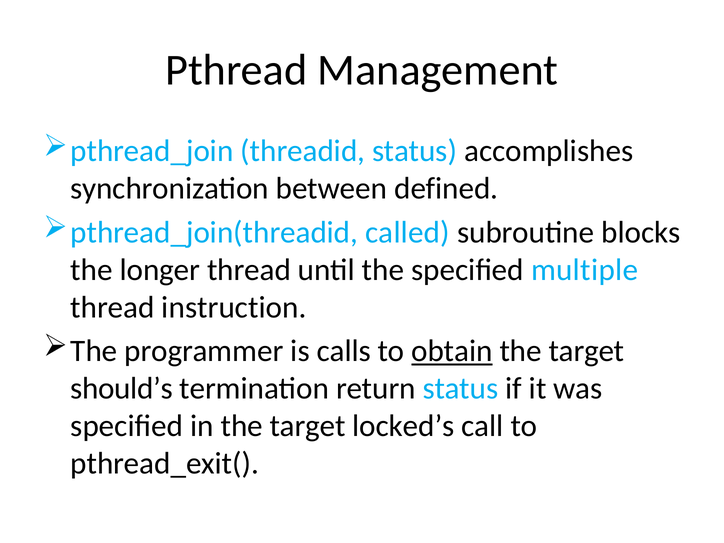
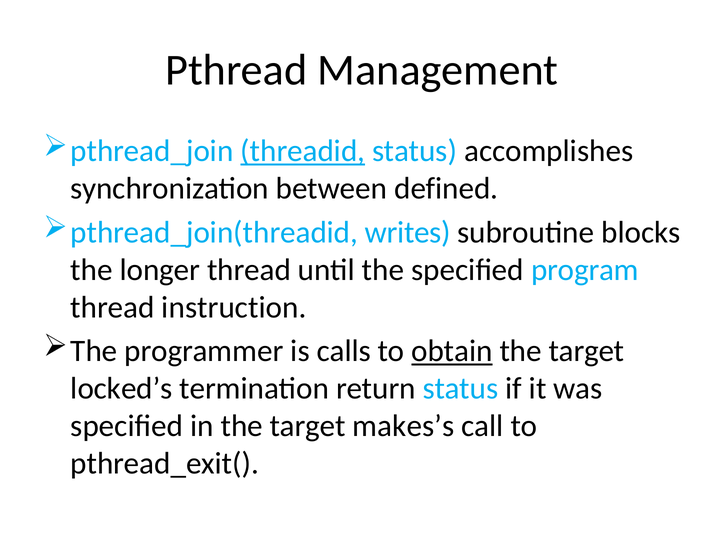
threadid underline: none -> present
called: called -> writes
multiple: multiple -> program
should’s: should’s -> locked’s
locked’s: locked’s -> makes’s
